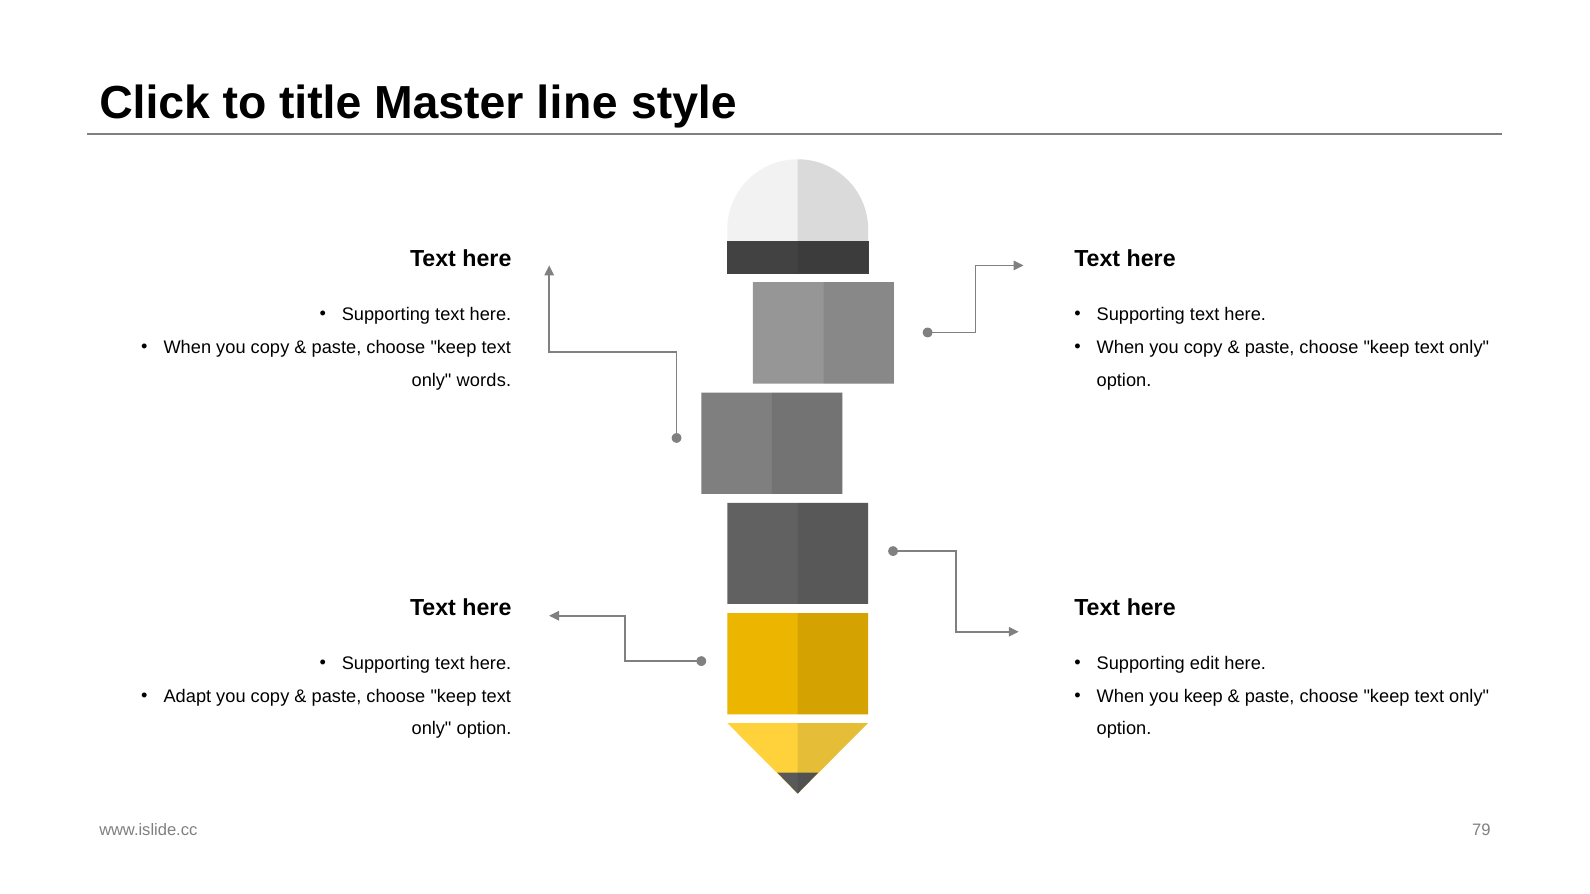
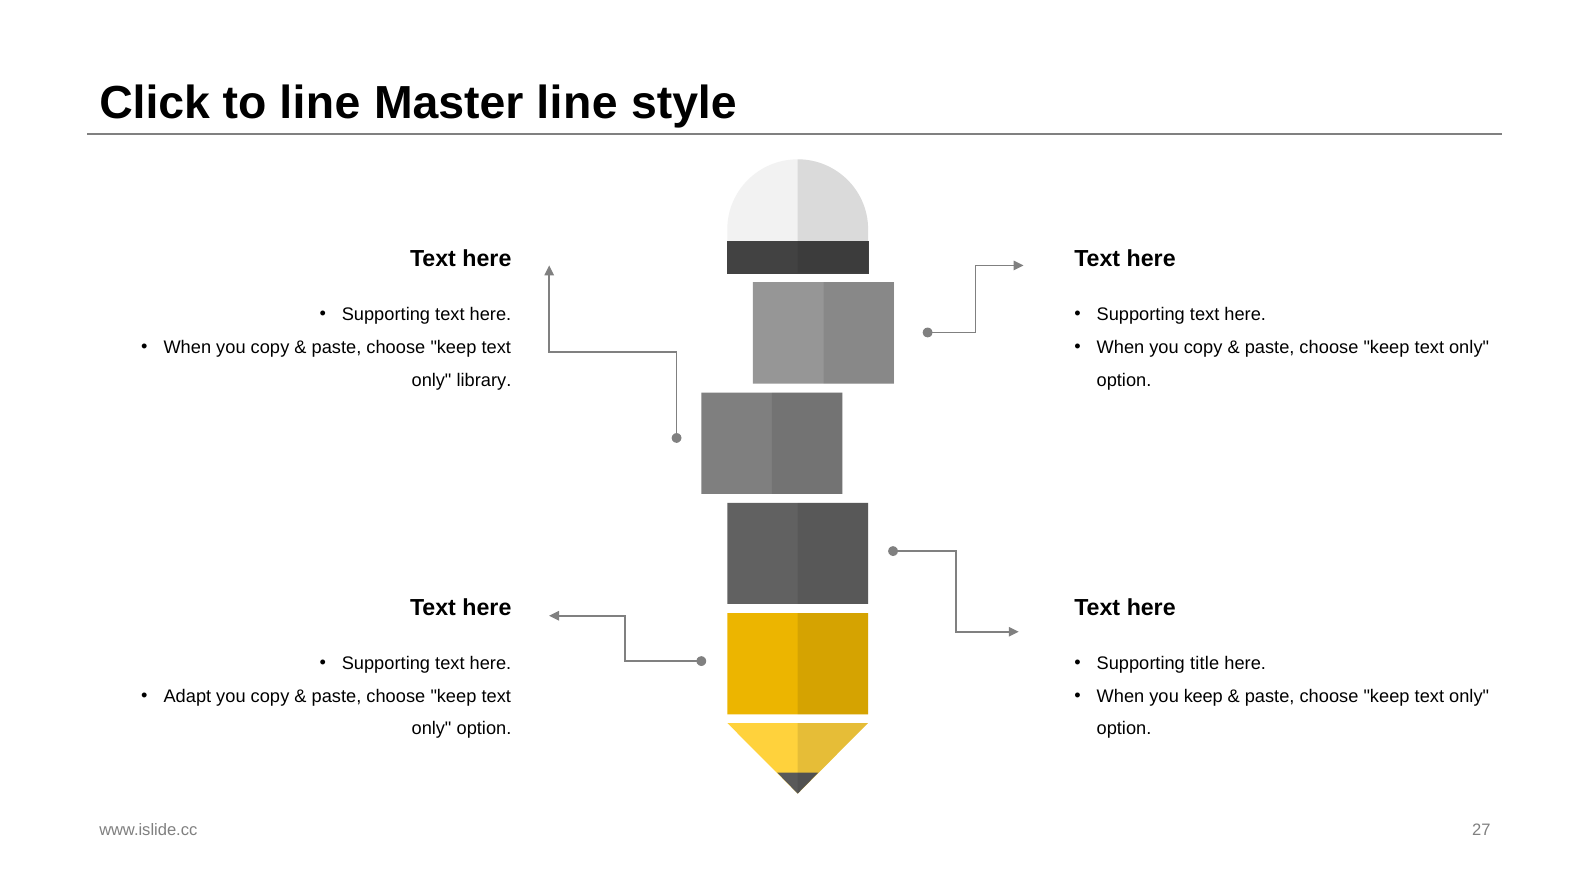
to title: title -> line
words: words -> library
edit: edit -> title
79: 79 -> 27
